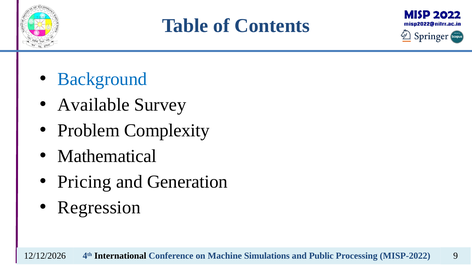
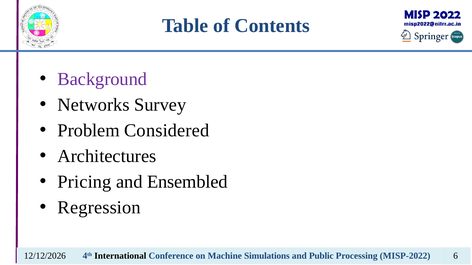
Background colour: blue -> purple
Available: Available -> Networks
Complexity: Complexity -> Considered
Mathematical: Mathematical -> Architectures
Generation: Generation -> Ensembled
9: 9 -> 6
